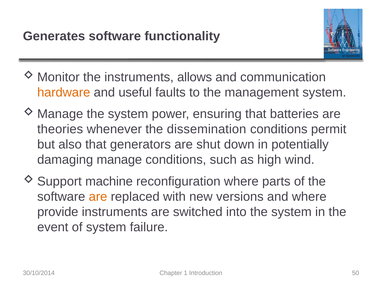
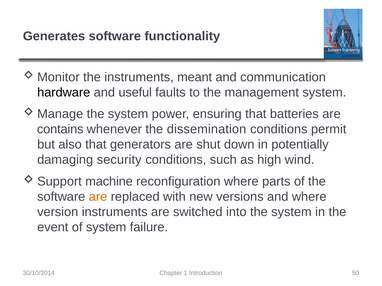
allows: allows -> meant
hardware colour: orange -> black
theories: theories -> contains
manage: manage -> security
provide: provide -> version
